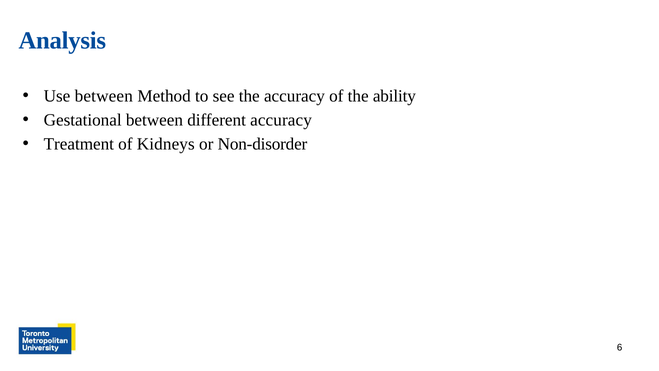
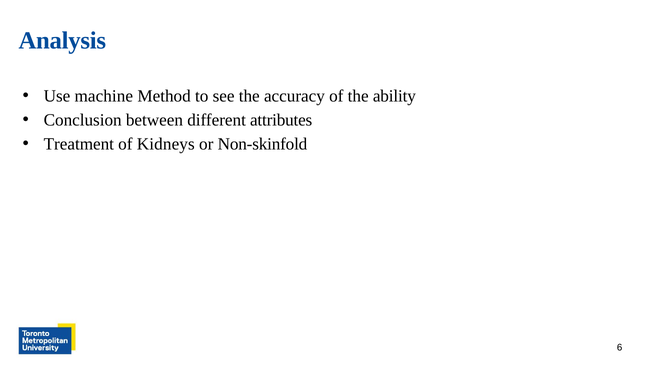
Use between: between -> machine
Gestational: Gestational -> Conclusion
different accuracy: accuracy -> attributes
Non-disorder: Non-disorder -> Non-skinfold
